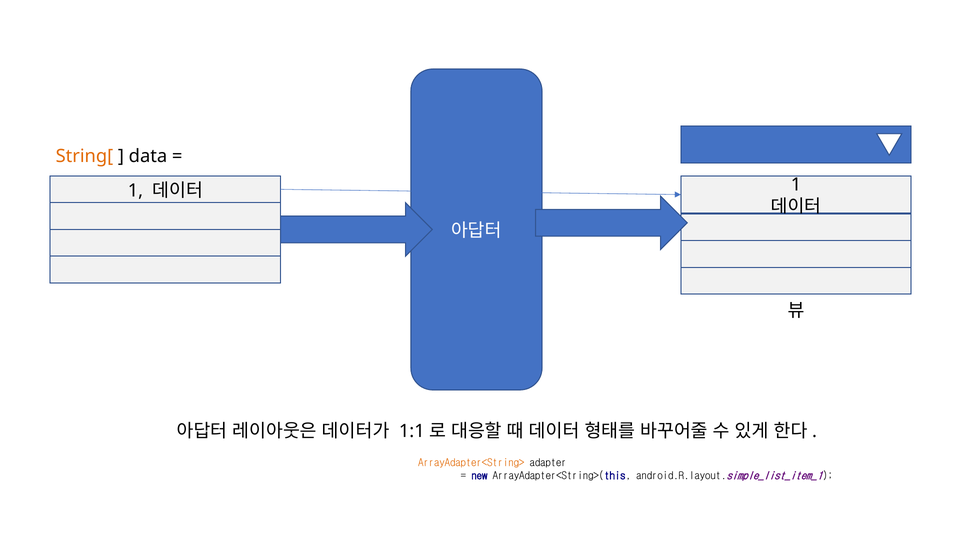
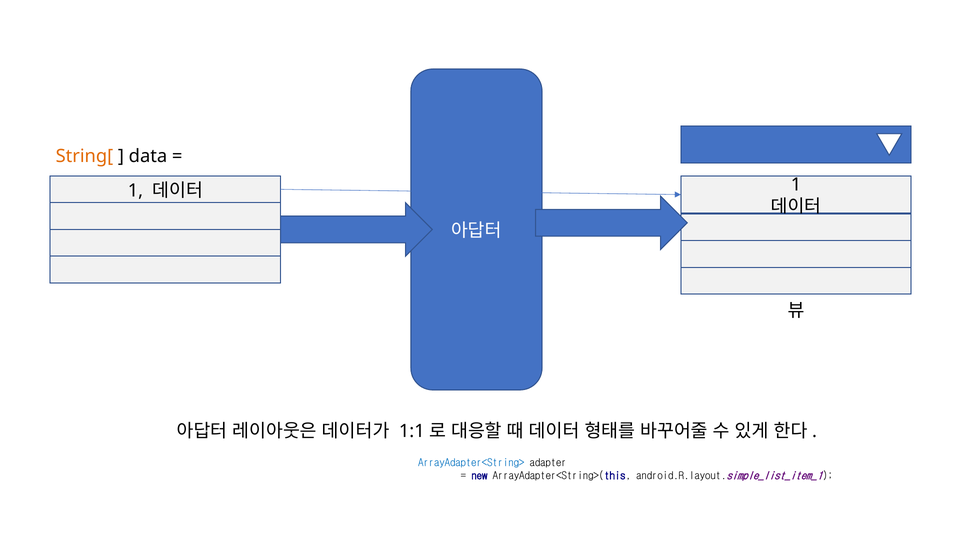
ArrayAdapter<String> colour: orange -> blue
